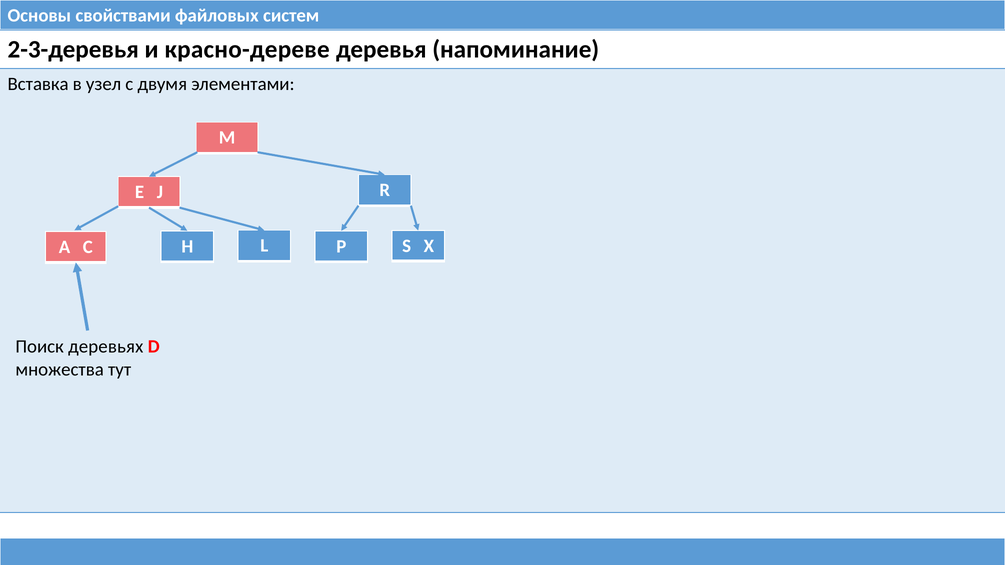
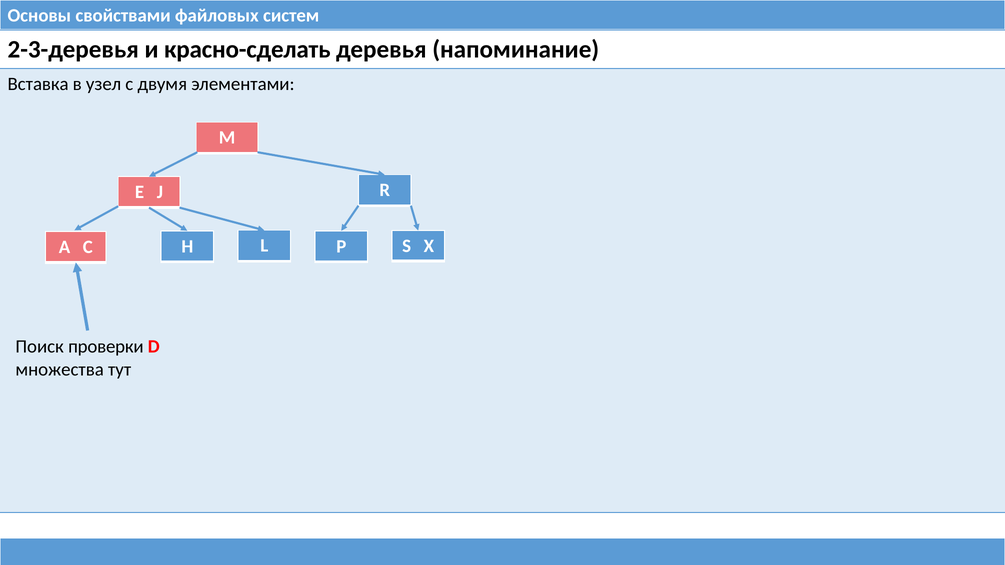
красно-дереве: красно-дереве -> красно-сделать
деревьях: деревьях -> проверки
